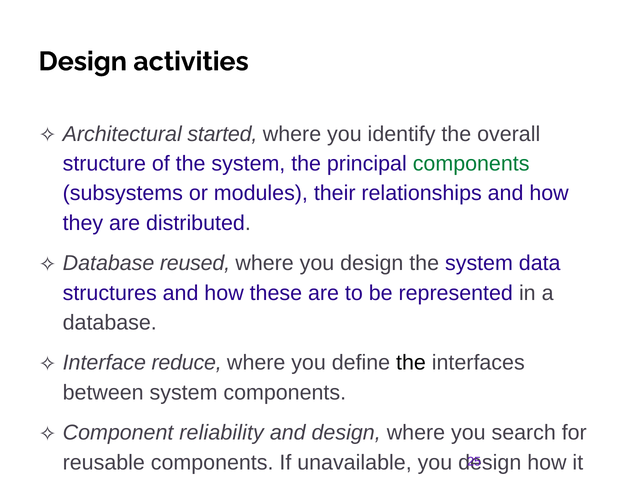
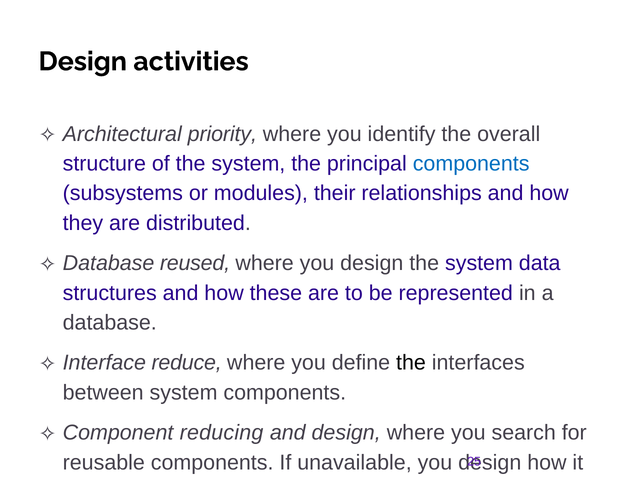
started: started -> priority
components at (471, 164) colour: green -> blue
reliability: reliability -> reducing
